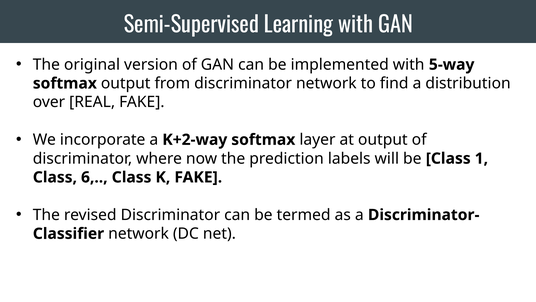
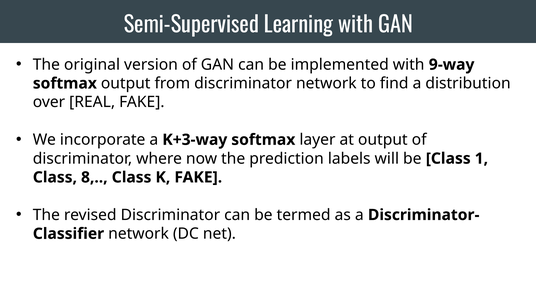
5-way: 5-way -> 9-way
K+2-way: K+2-way -> K+3-way
6: 6 -> 8
